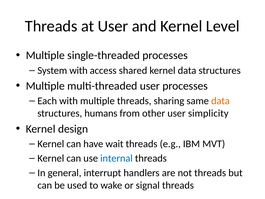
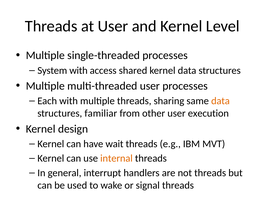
humans: humans -> familiar
simplicity: simplicity -> execution
internal colour: blue -> orange
